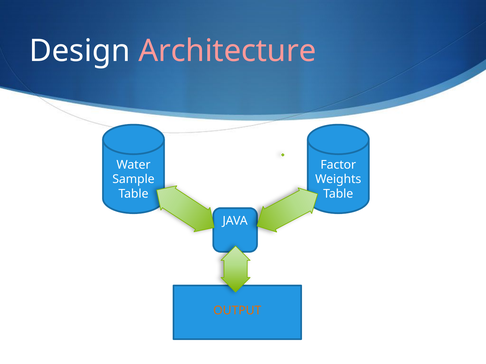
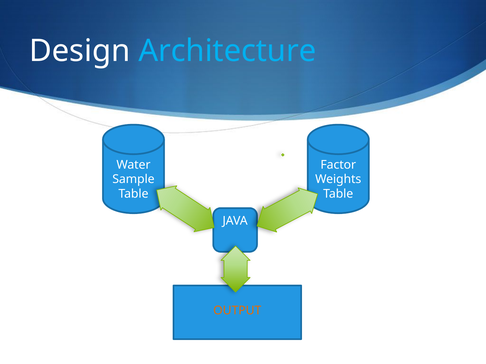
Architecture colour: pink -> light blue
